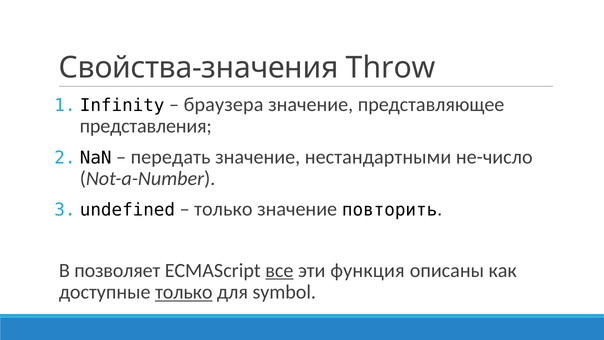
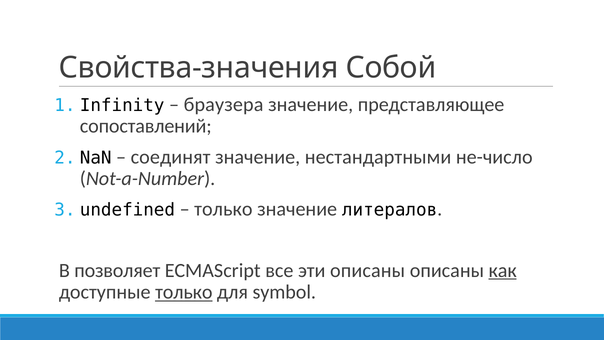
Throw: Throw -> Собой
представления: представления -> сопоставлений
передать: передать -> соединят
повторить: повторить -> литералов
все underline: present -> none
эти функция: функция -> описаны
как underline: none -> present
